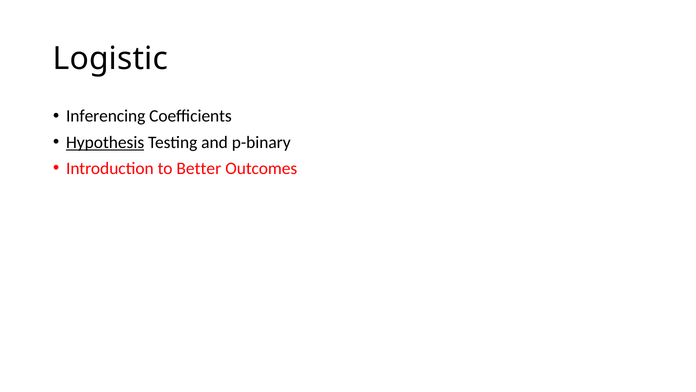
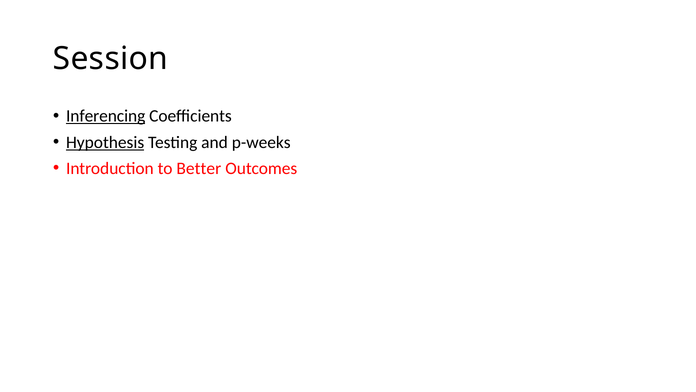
Logistic: Logistic -> Session
Inferencing underline: none -> present
p-binary: p-binary -> p-weeks
